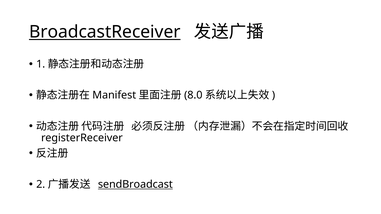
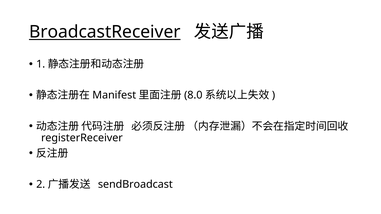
sendBroadcast underline: present -> none
